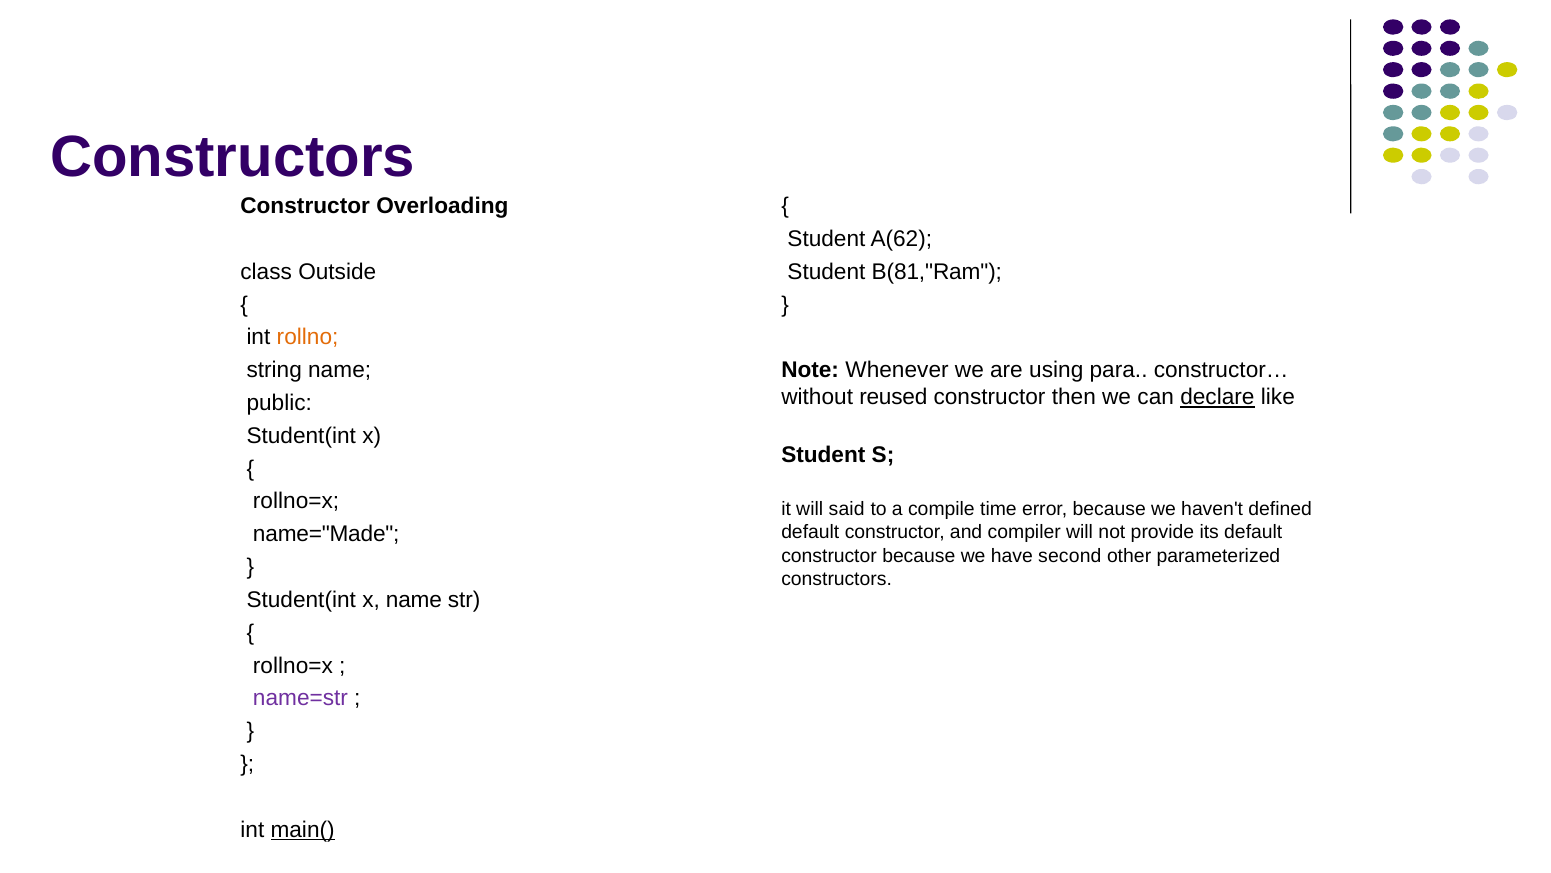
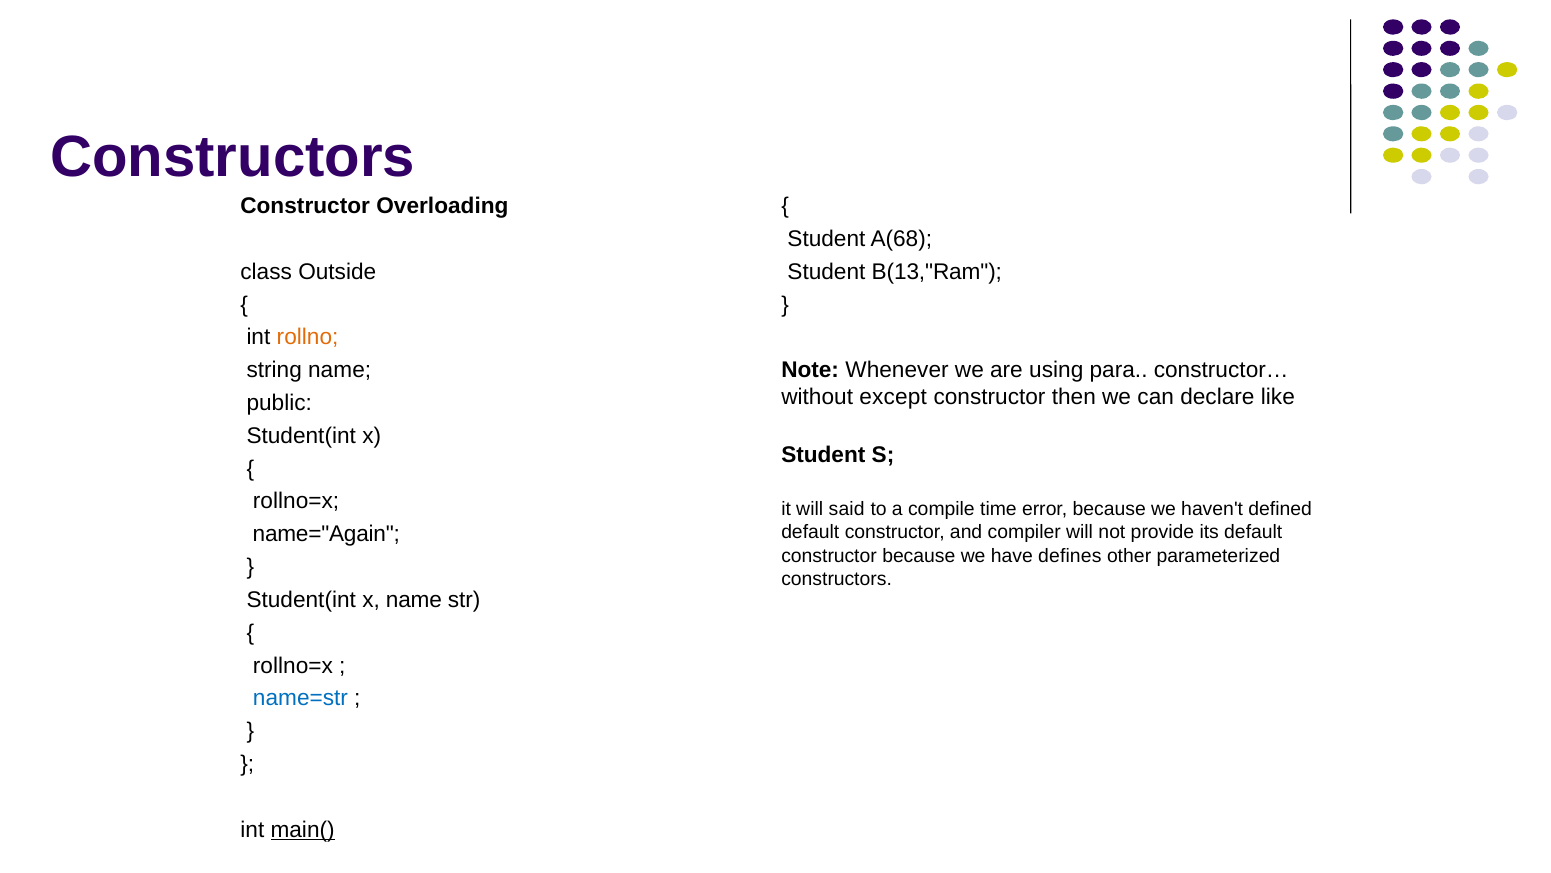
A(62: A(62 -> A(68
B(81,"Ram: B(81,"Ram -> B(13,"Ram
reused: reused -> except
declare underline: present -> none
name="Made: name="Made -> name="Again
second: second -> defines
name=str colour: purple -> blue
